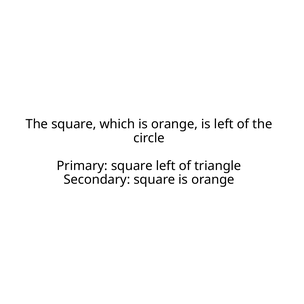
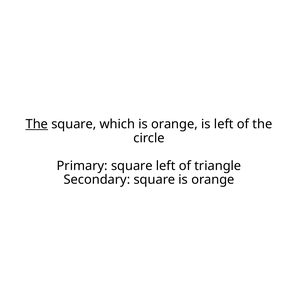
The at (37, 124) underline: none -> present
